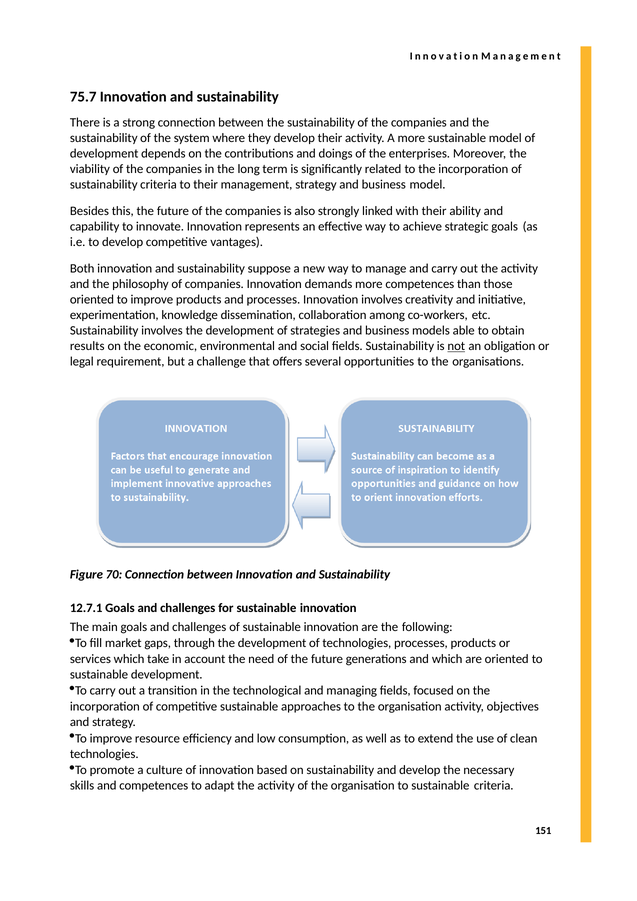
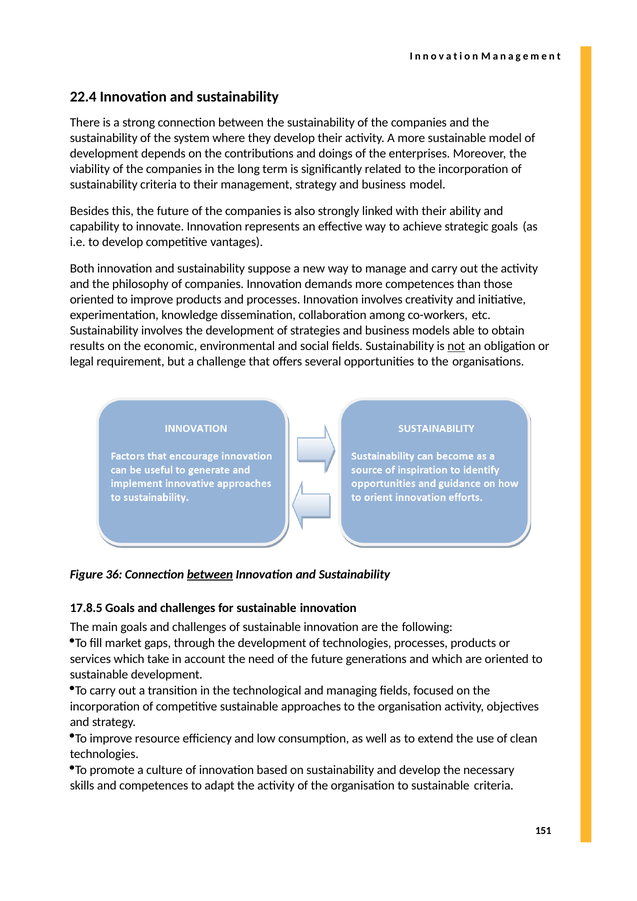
75.7: 75.7 -> 22.4
70: 70 -> 36
between at (210, 575) underline: none -> present
12.7.1: 12.7.1 -> 17.8.5
